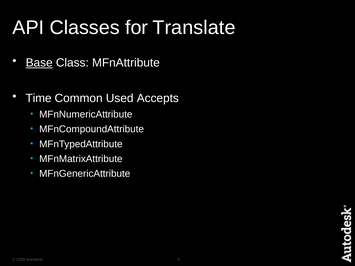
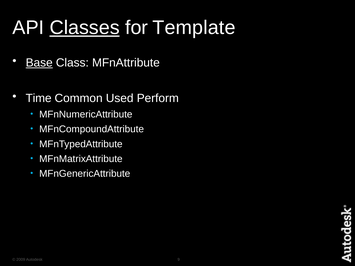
Classes underline: none -> present
Translate: Translate -> Template
Accepts: Accepts -> Perform
